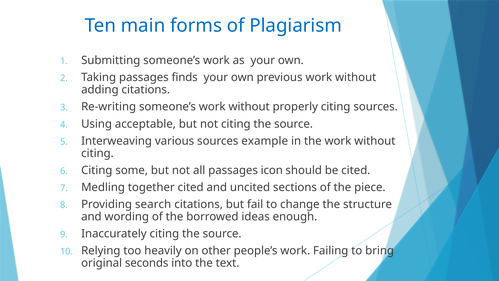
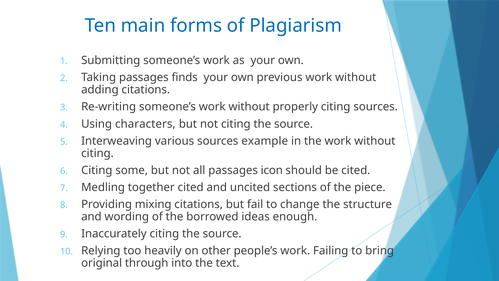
acceptable: acceptable -> characters
search: search -> mixing
seconds: seconds -> through
